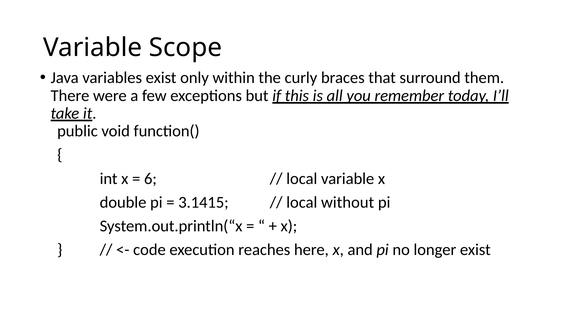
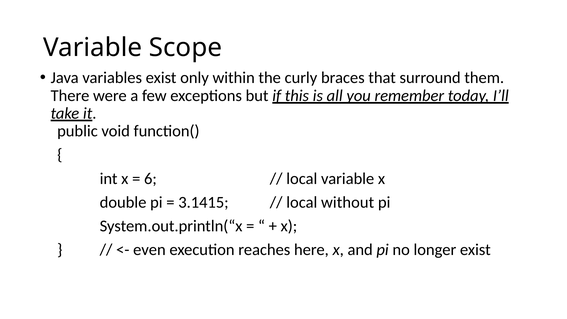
code: code -> even
